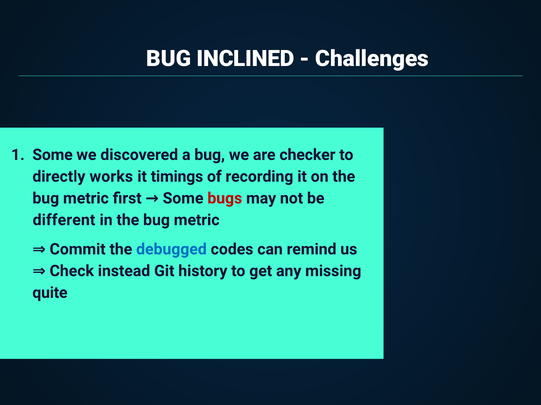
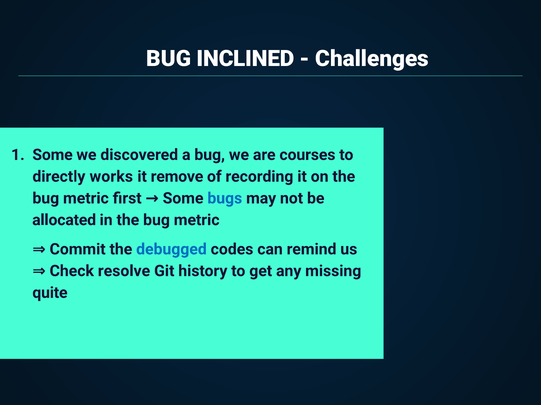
checker: checker -> courses
timings: timings -> remove
bugs colour: red -> blue
different: different -> allocated
instead: instead -> resolve
